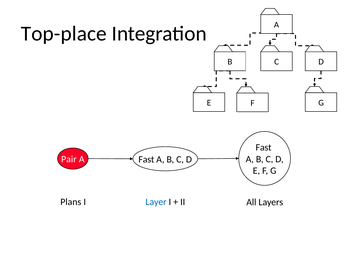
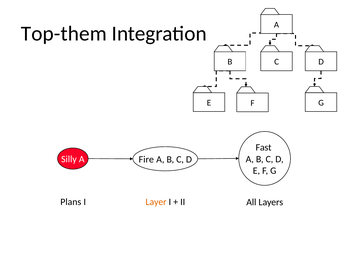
Top-place: Top-place -> Top-them
Pair: Pair -> Silly
Fast at (146, 159): Fast -> Fire
Layer colour: blue -> orange
